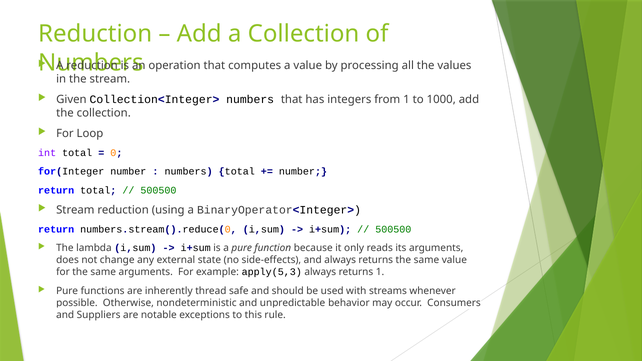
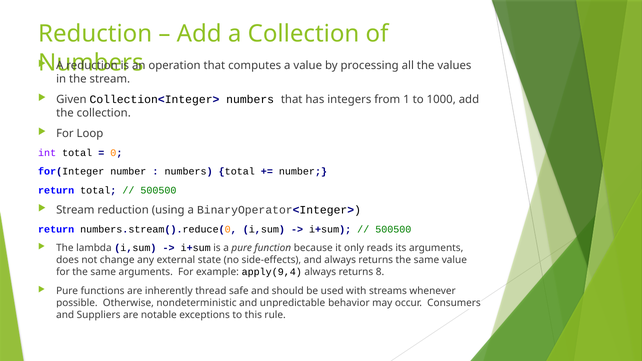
apply(5,3: apply(5,3 -> apply(9,4
returns 1: 1 -> 8
